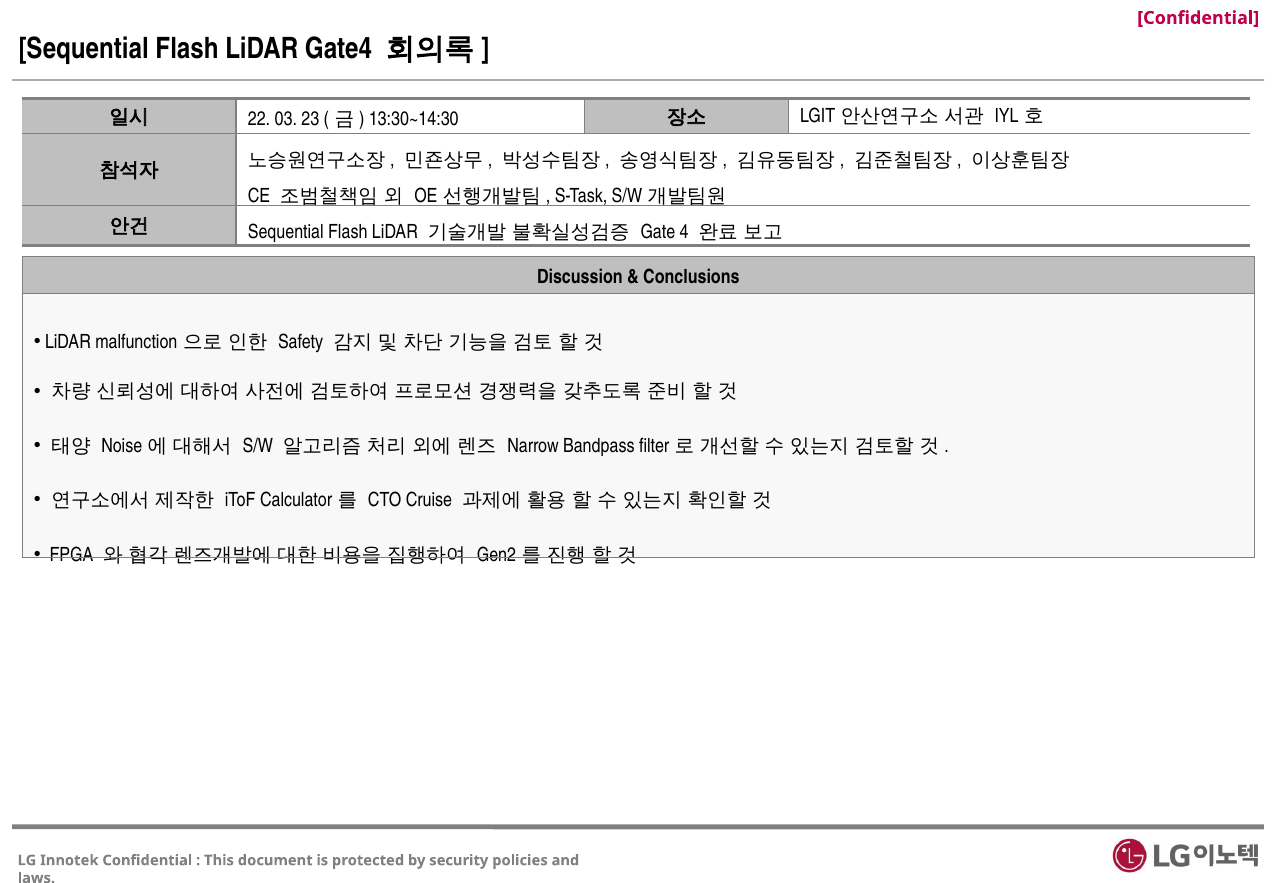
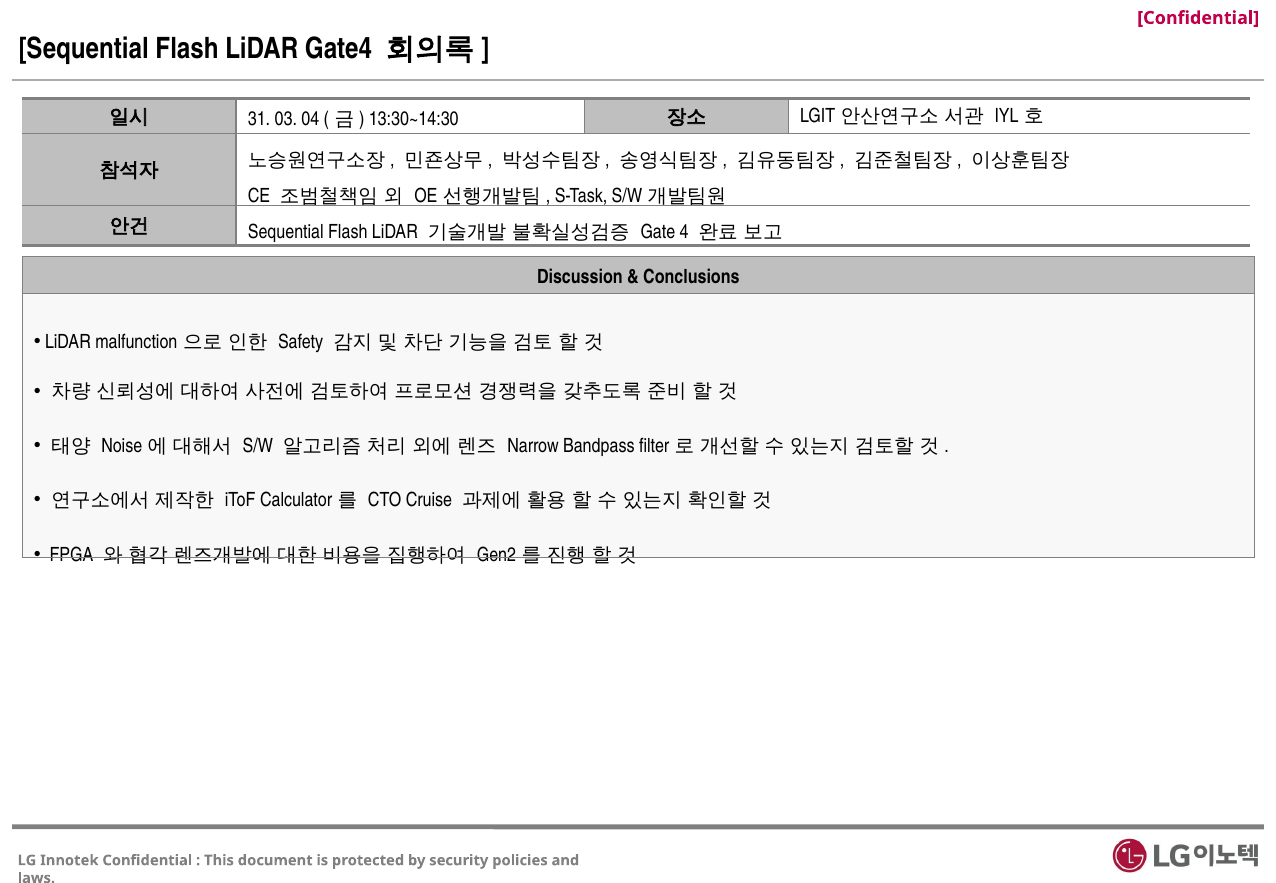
22: 22 -> 31
23: 23 -> 04
